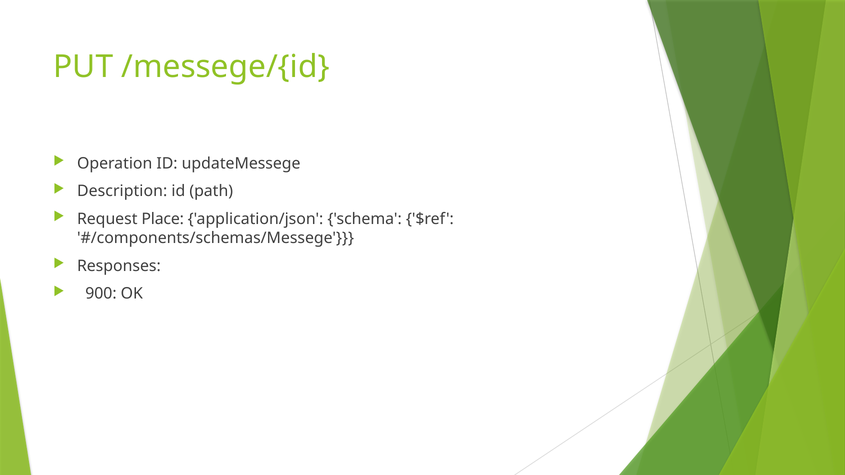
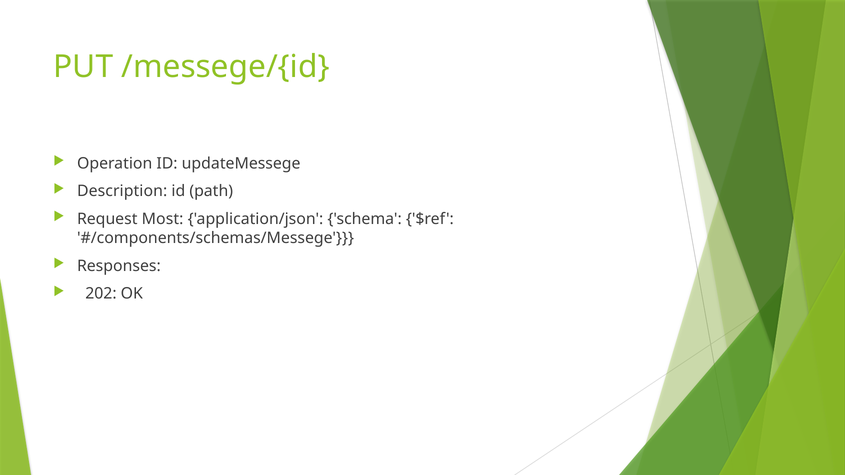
Place: Place -> Most
900: 900 -> 202
